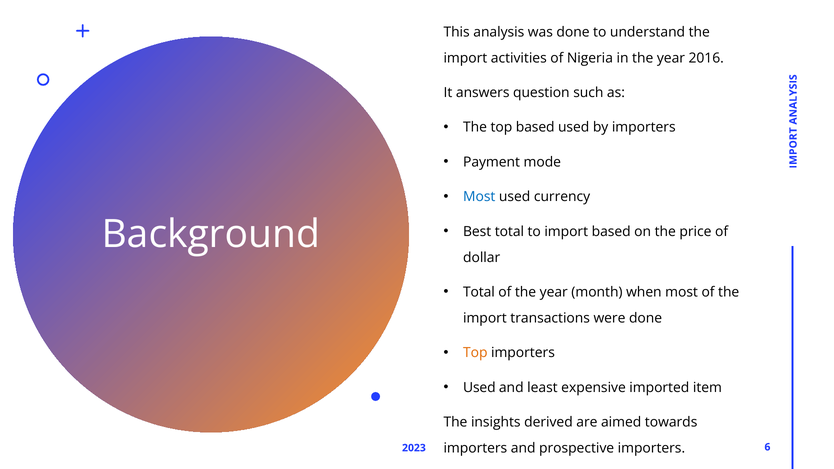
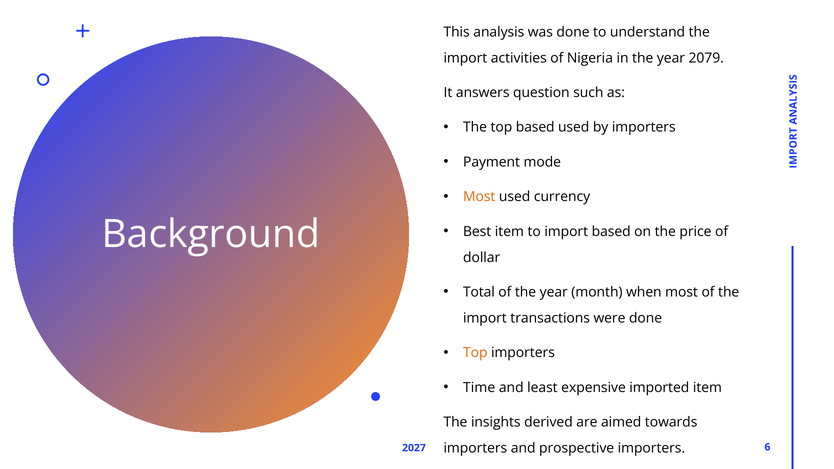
2016: 2016 -> 2079
Most at (479, 197) colour: blue -> orange
Best total: total -> item
Used at (479, 388): Used -> Time
2023: 2023 -> 2027
